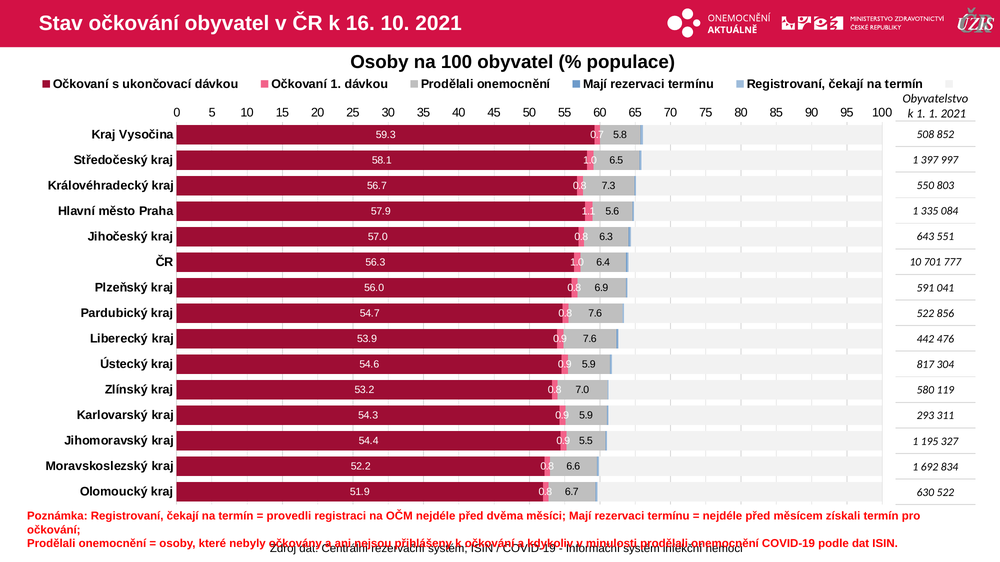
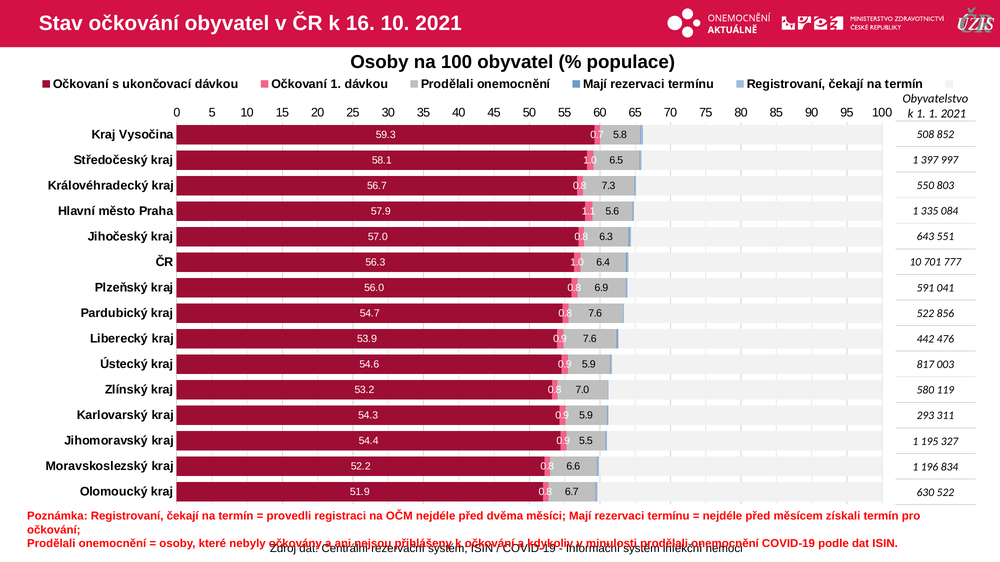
304: 304 -> 003
692: 692 -> 196
